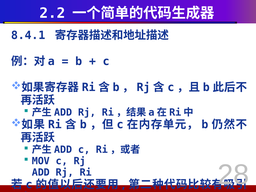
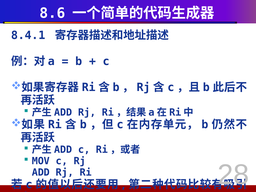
2.2: 2.2 -> 8.6
